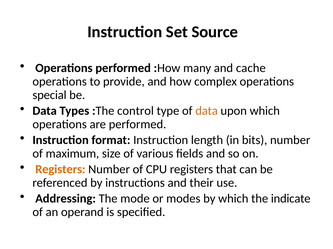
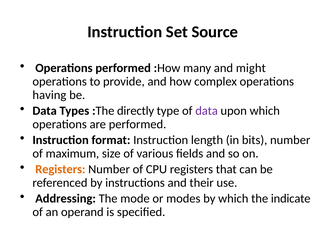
cache: cache -> might
special: special -> having
control: control -> directly
data at (207, 111) colour: orange -> purple
